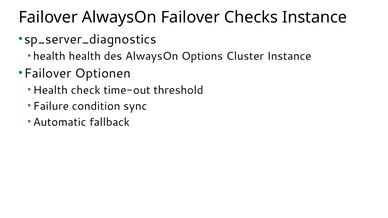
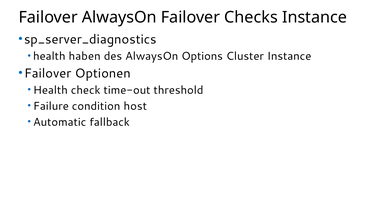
health health: health -> haben
sync: sync -> host
